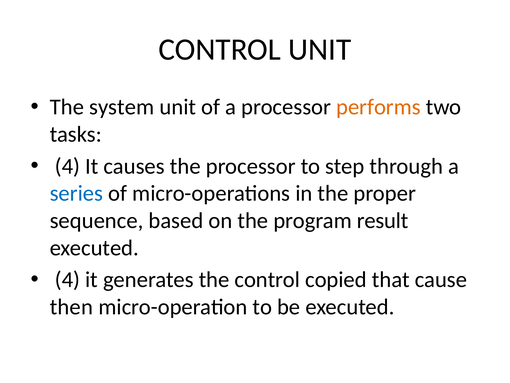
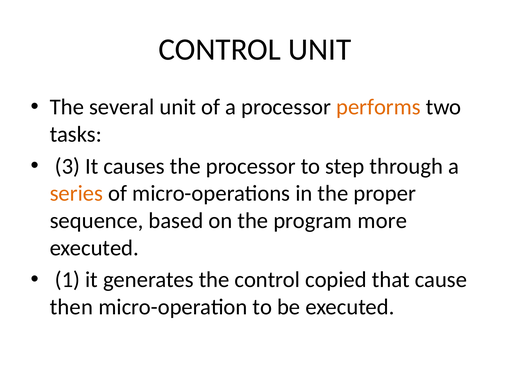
system: system -> several
4 at (67, 166): 4 -> 3
series colour: blue -> orange
result: result -> more
4 at (67, 279): 4 -> 1
